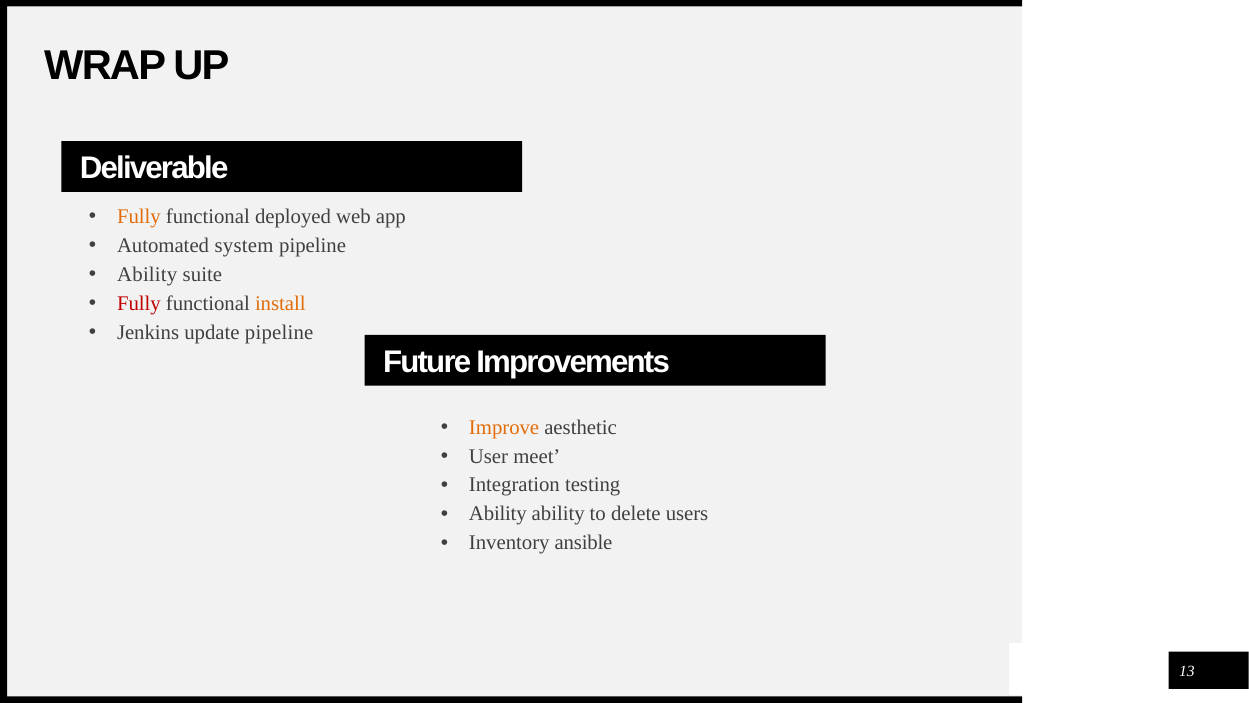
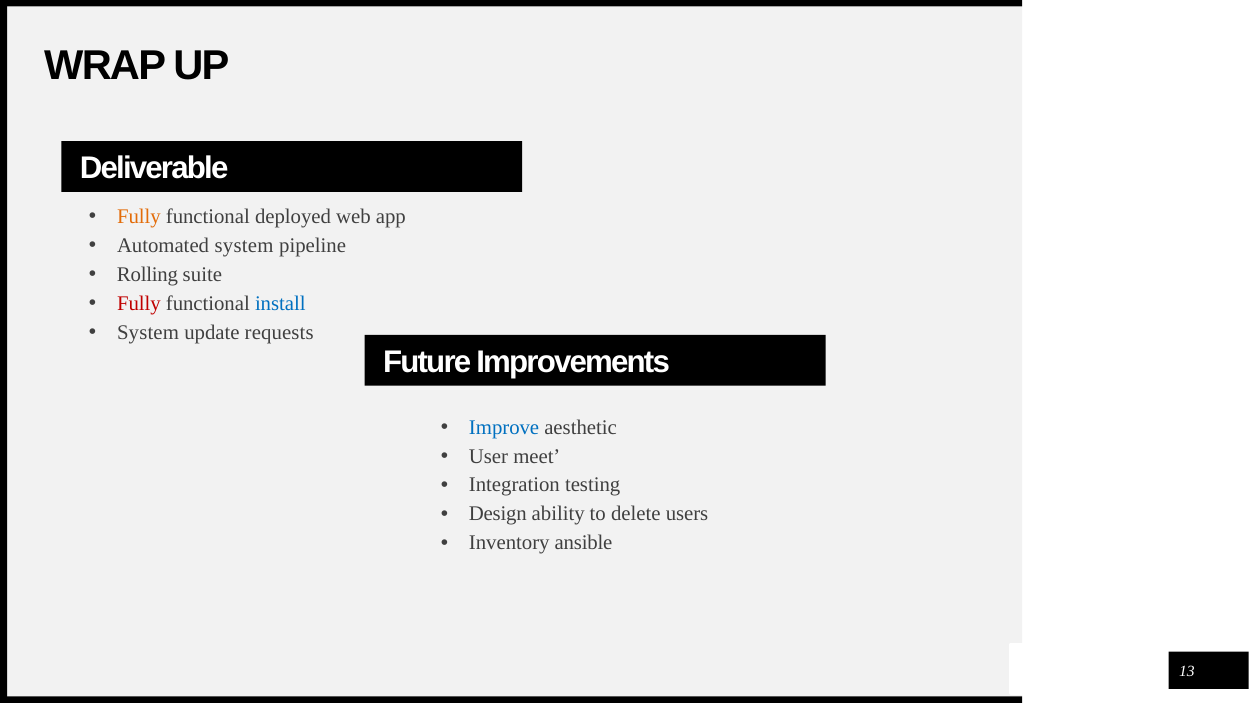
Ability at (147, 274): Ability -> Rolling
install colour: orange -> blue
Jenkins at (148, 332): Jenkins -> System
update pipeline: pipeline -> requests
Improve colour: orange -> blue
Ability at (498, 514): Ability -> Design
